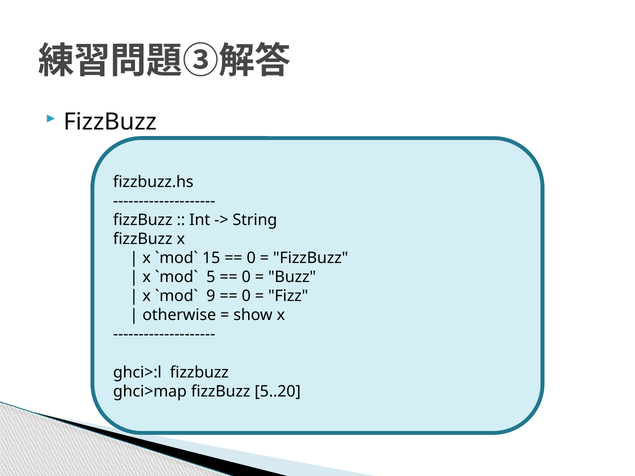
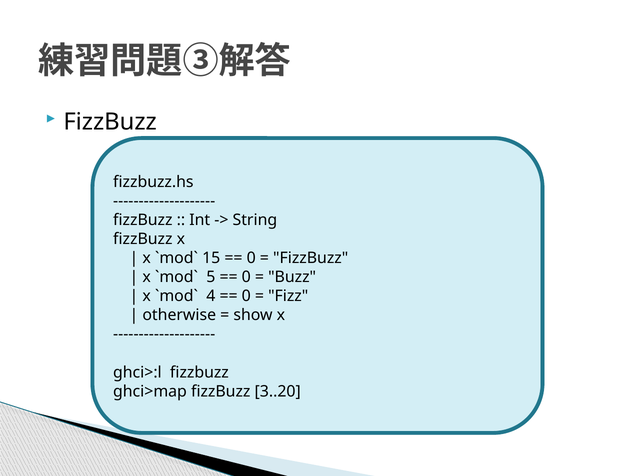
9: 9 -> 4
5..20: 5..20 -> 3..20
